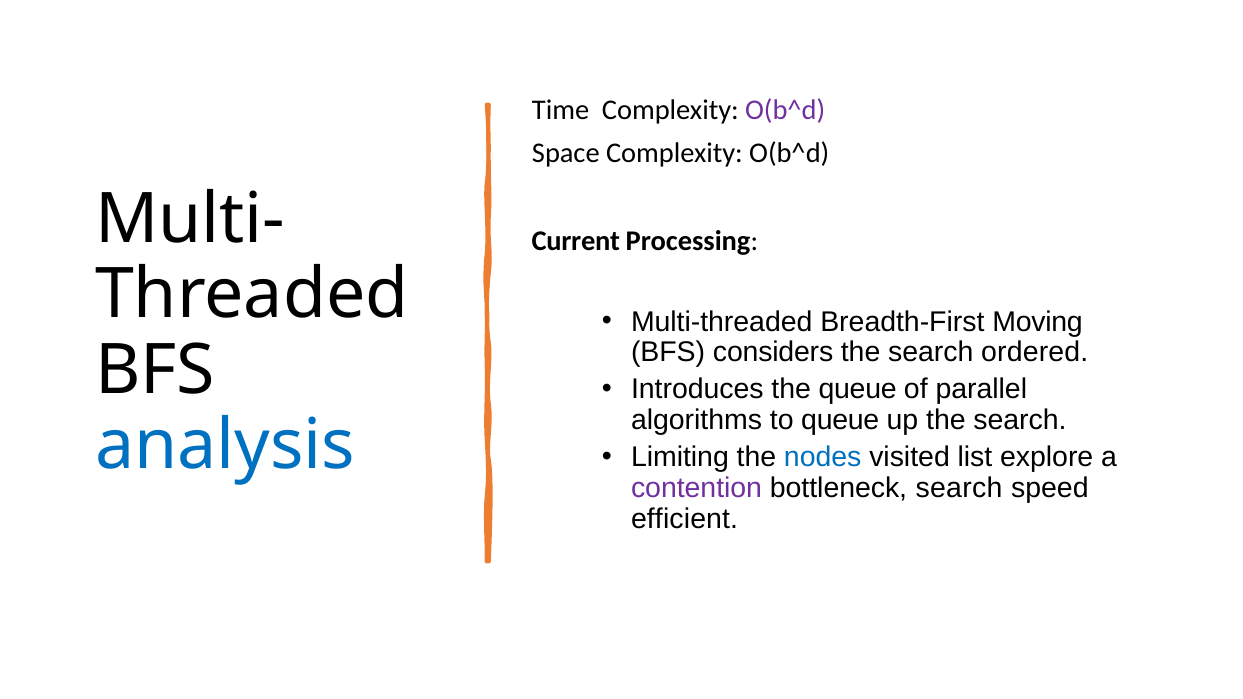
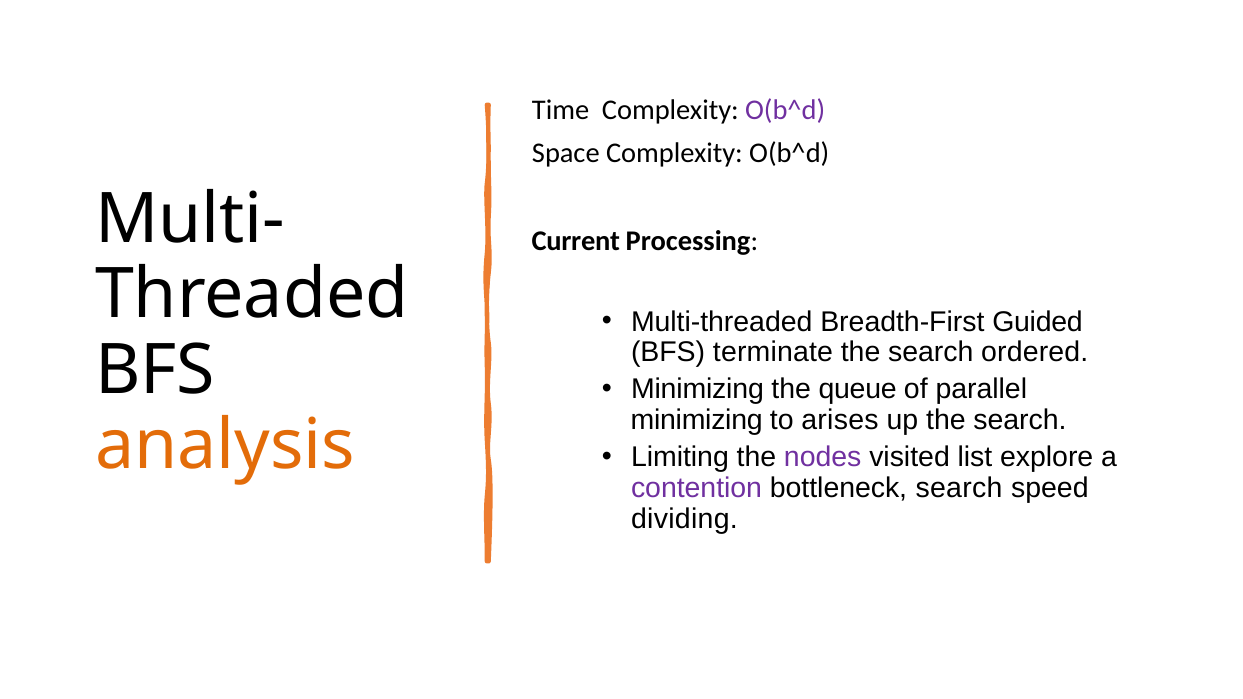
Moving: Moving -> Guided
considers: considers -> terminate
Introduces at (697, 390): Introduces -> Minimizing
algorithms at (697, 420): algorithms -> minimizing
to queue: queue -> arises
analysis colour: blue -> orange
nodes colour: blue -> purple
efficient: efficient -> dividing
